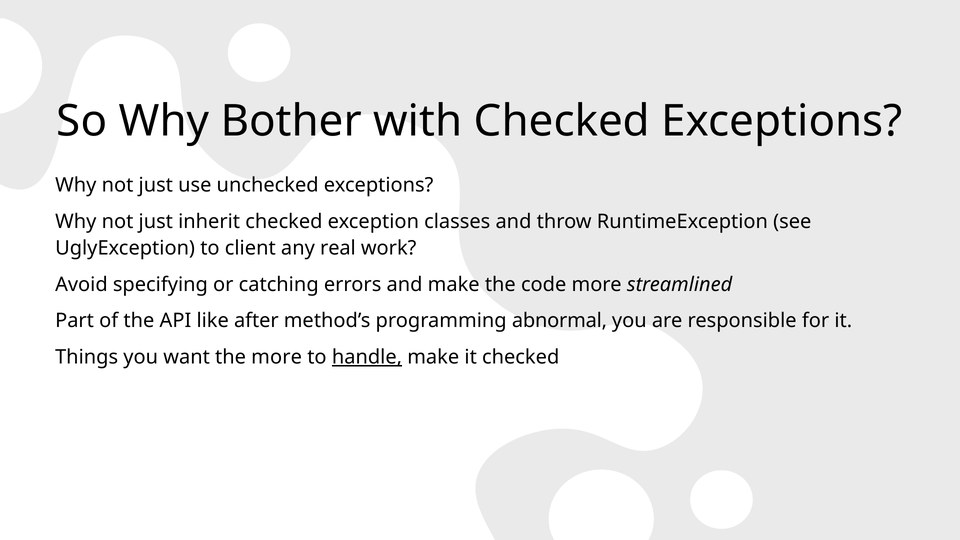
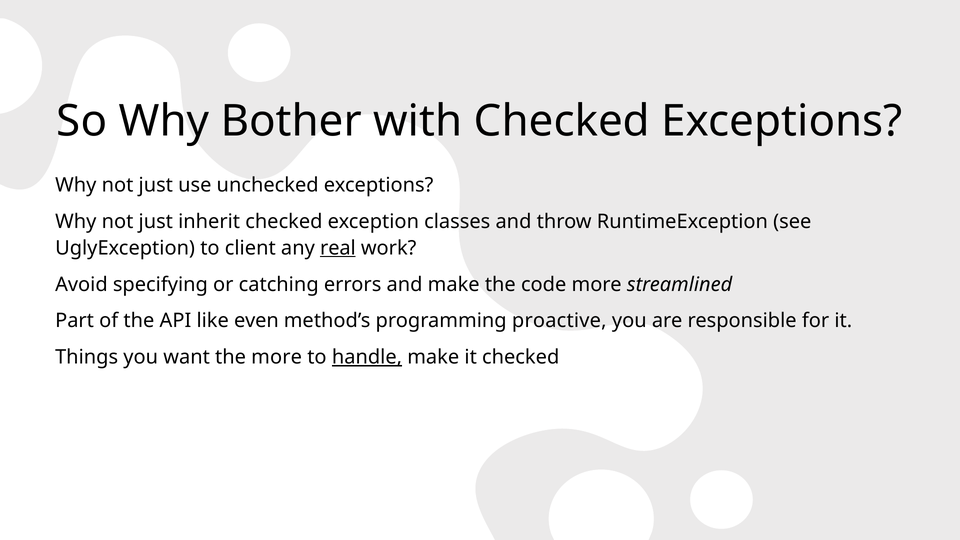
real underline: none -> present
after: after -> even
abnormal: abnormal -> proactive
